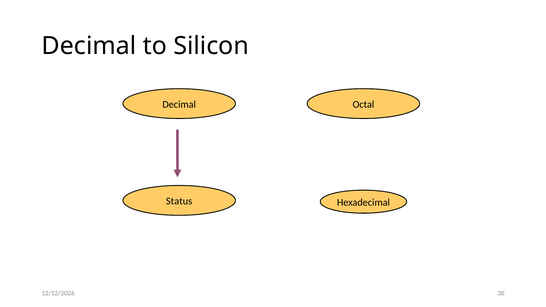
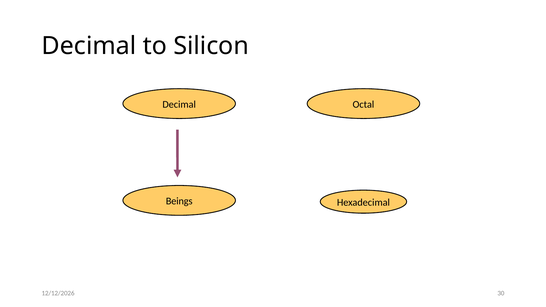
Status: Status -> Beings
